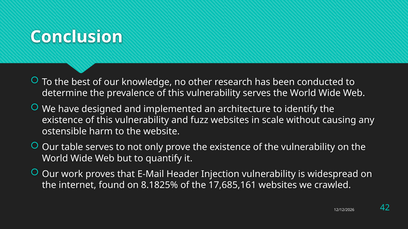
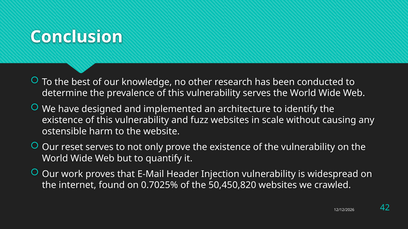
table: table -> reset
8.1825%: 8.1825% -> 0.7025%
17,685,161: 17,685,161 -> 50,450,820
